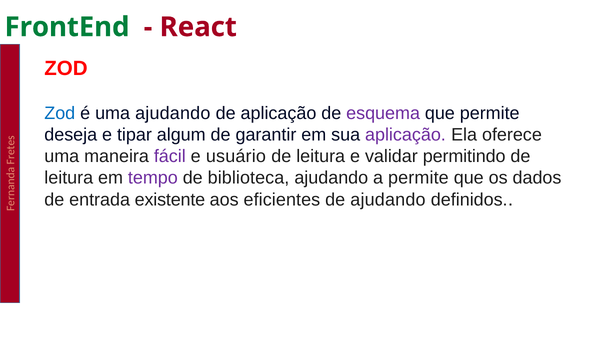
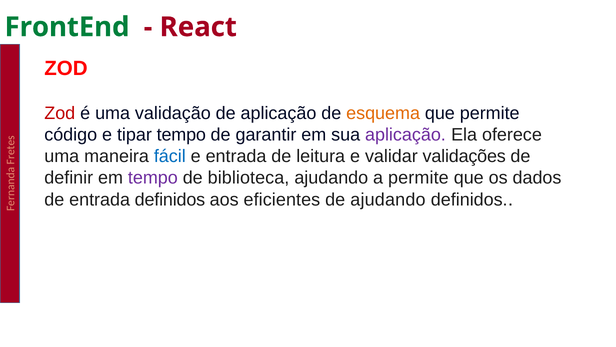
Zod at (60, 113) colour: blue -> red
uma ajudando: ajudando -> validação
esquema colour: purple -> orange
deseja: deseja -> código
tipar algum: algum -> tempo
fácil colour: purple -> blue
e usuário: usuário -> entrada
permitindo: permitindo -> validações
leitura at (69, 178): leitura -> definir
entrada existente: existente -> definidos
